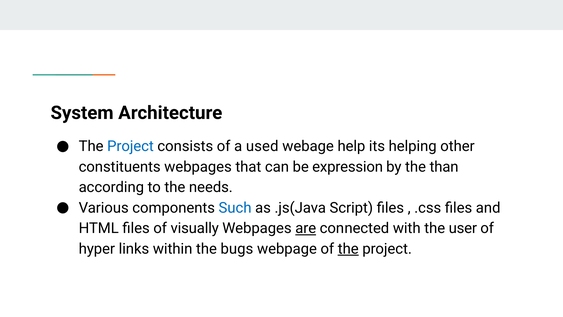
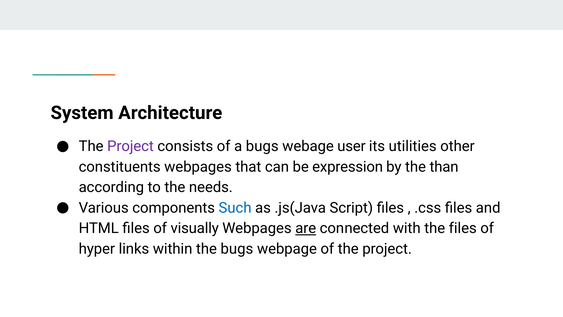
Project at (130, 146) colour: blue -> purple
a used: used -> bugs
help: help -> user
helping: helping -> utilities
the user: user -> files
the at (348, 249) underline: present -> none
